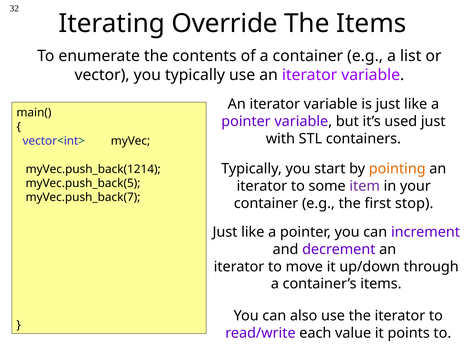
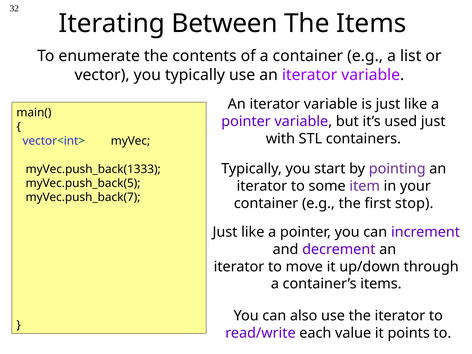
Override: Override -> Between
pointing colour: orange -> purple
myVec.push_back(1214: myVec.push_back(1214 -> myVec.push_back(1333
